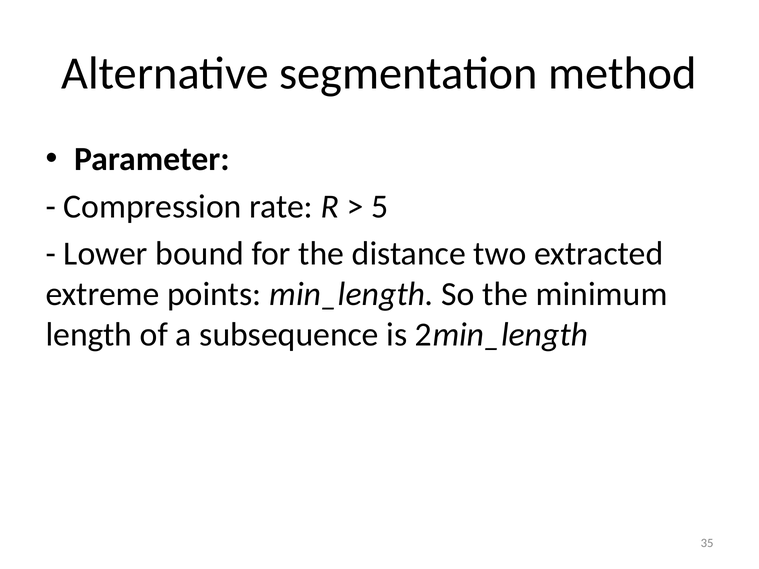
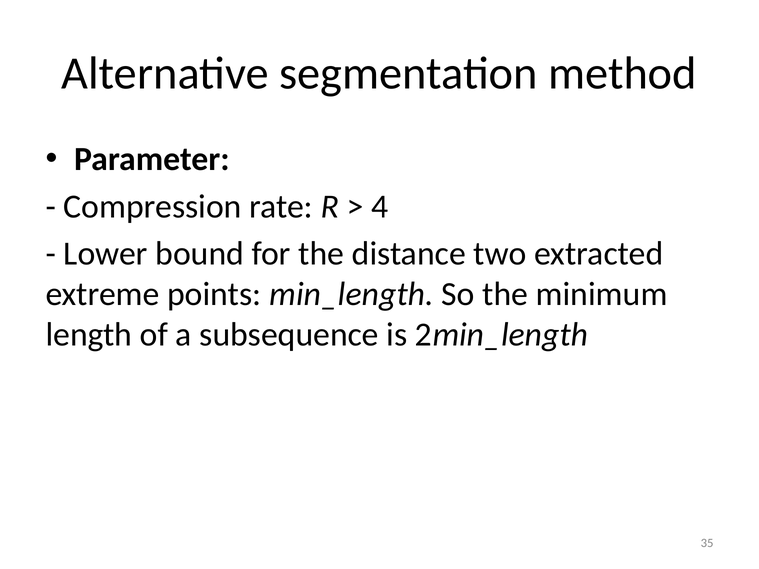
5: 5 -> 4
